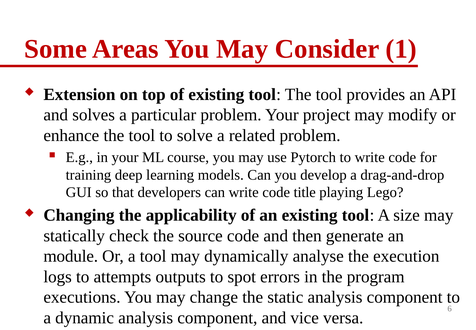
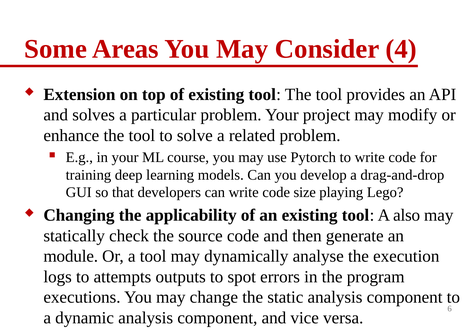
1: 1 -> 4
title: title -> size
size: size -> also
